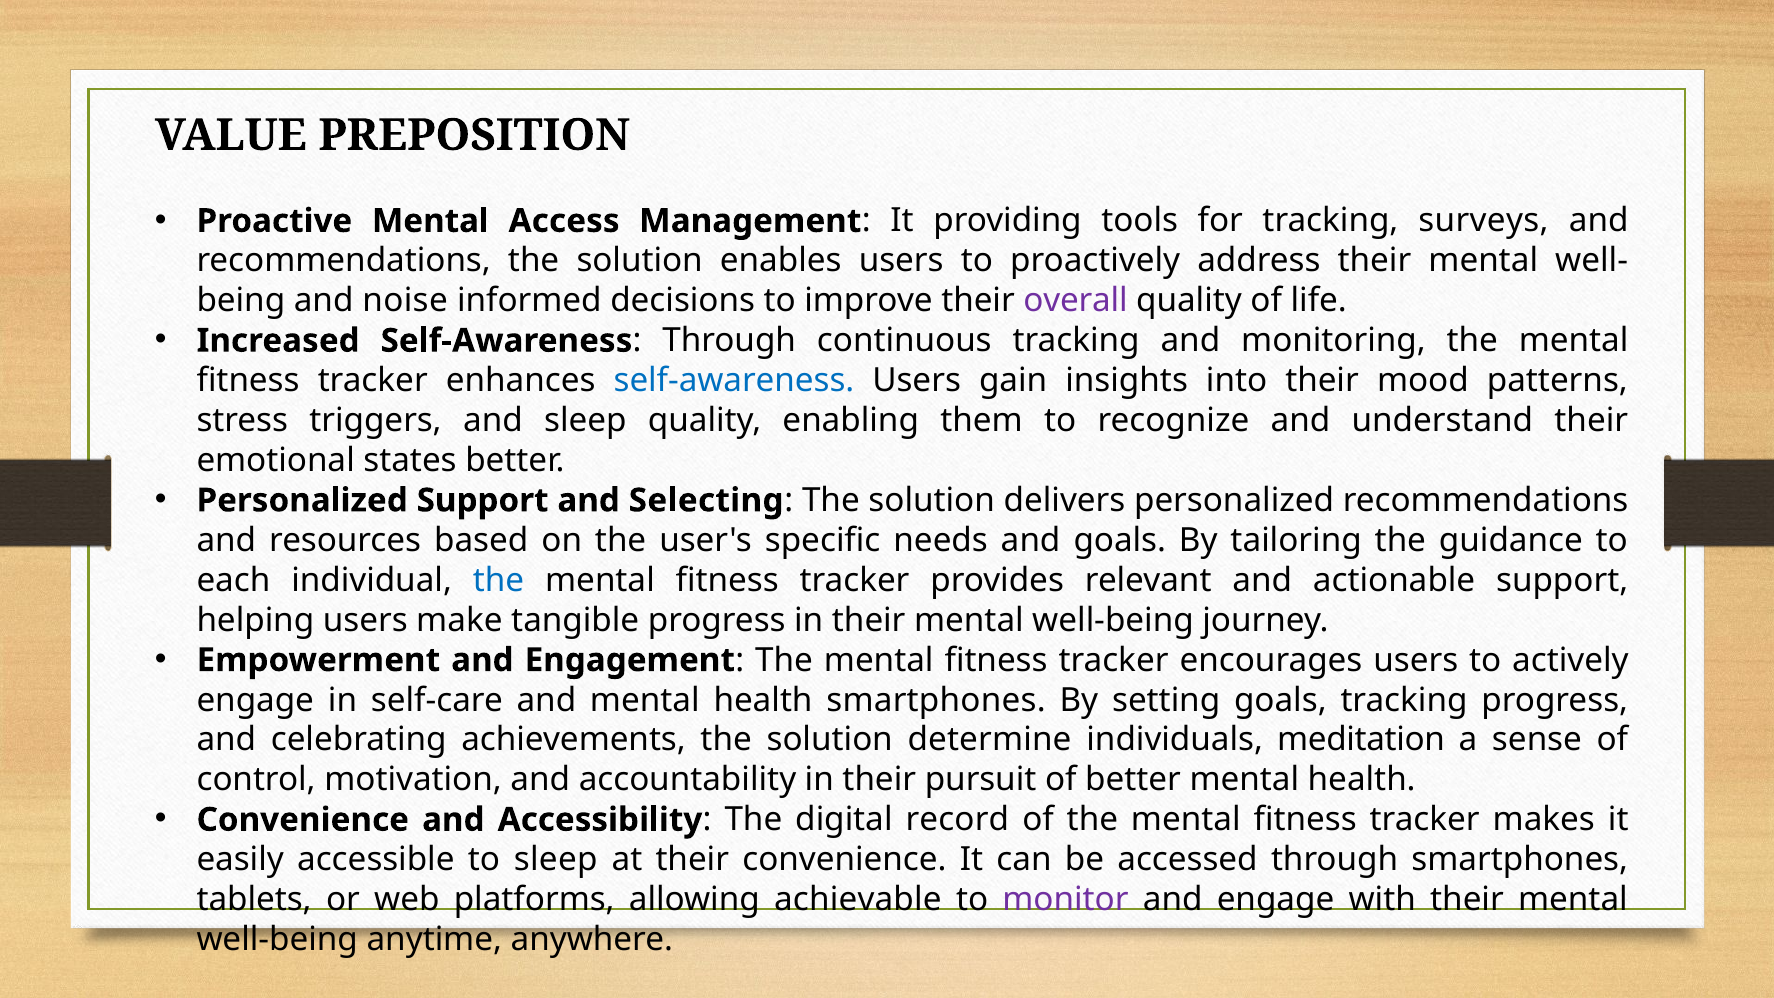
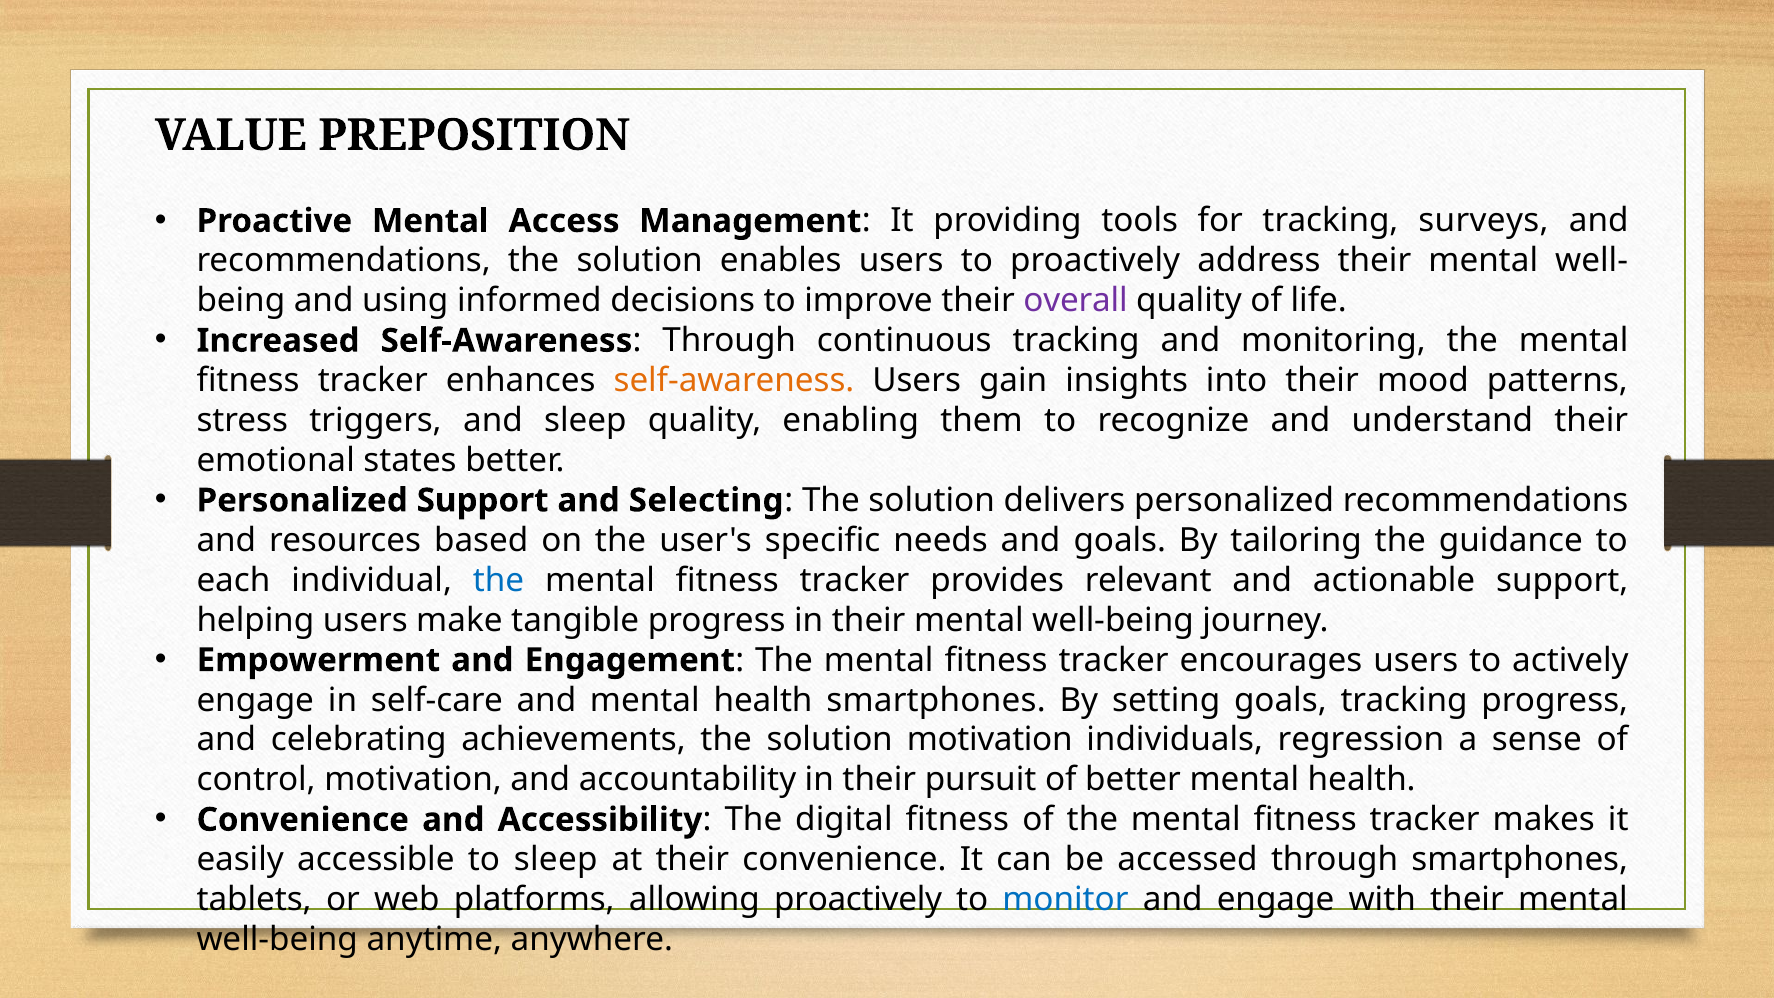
noise: noise -> using
self-awareness at (734, 381) colour: blue -> orange
solution determine: determine -> motivation
meditation: meditation -> regression
digital record: record -> fitness
allowing achievable: achievable -> proactively
monitor colour: purple -> blue
